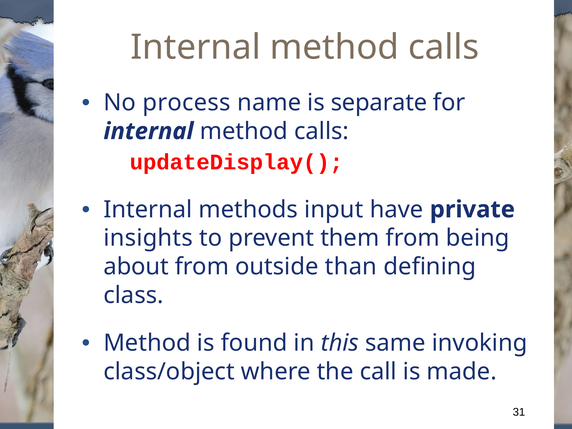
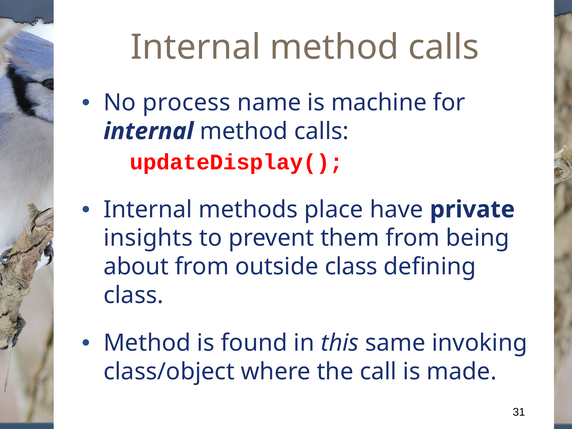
separate: separate -> machine
input: input -> place
outside than: than -> class
